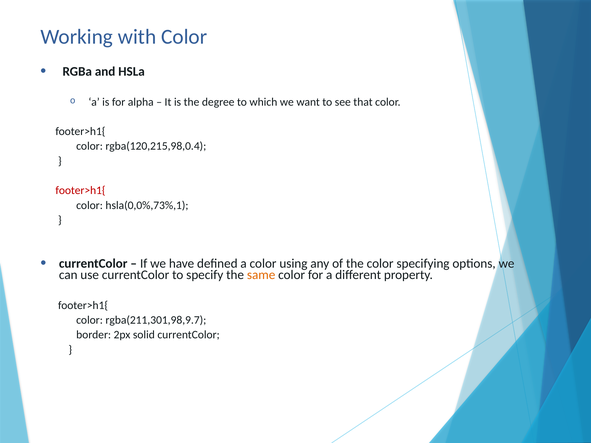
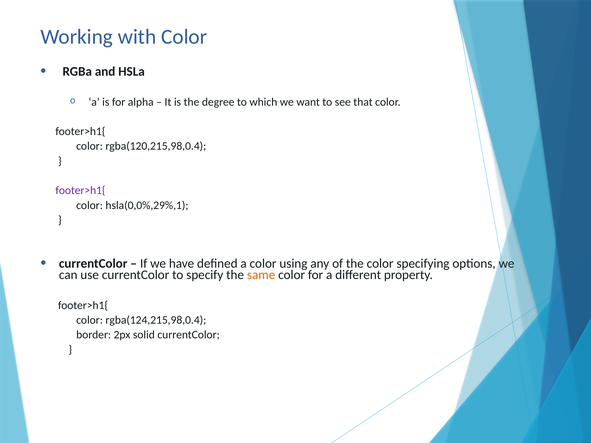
footer>h1{ at (81, 191) colour: red -> purple
hsla(0,0%,73%,1: hsla(0,0%,73%,1 -> hsla(0,0%,29%,1
rgba(211,301,98,9.7: rgba(211,301,98,9.7 -> rgba(124,215,98,0.4
